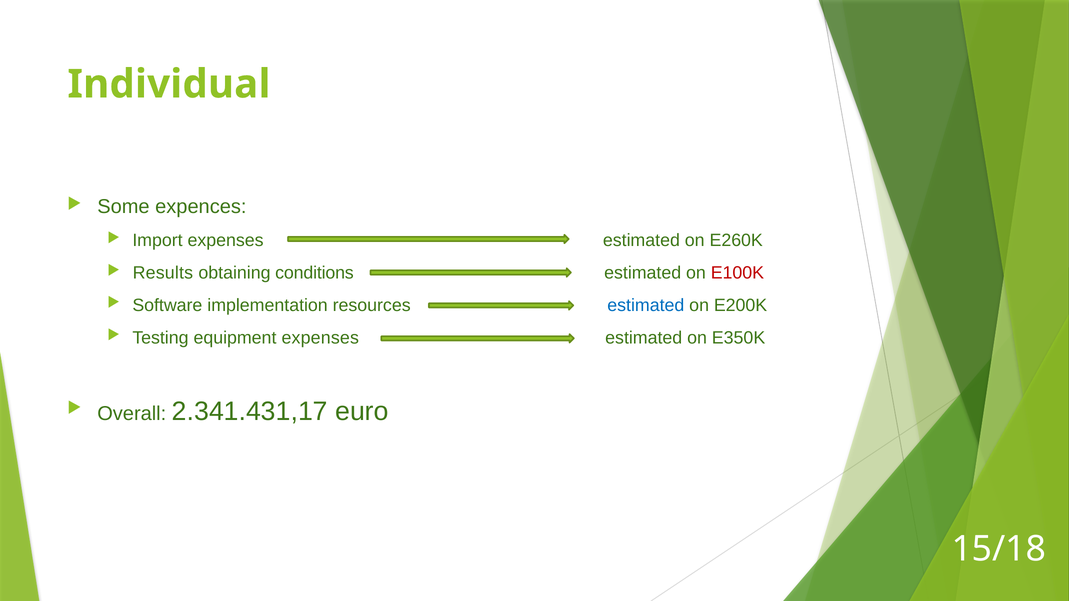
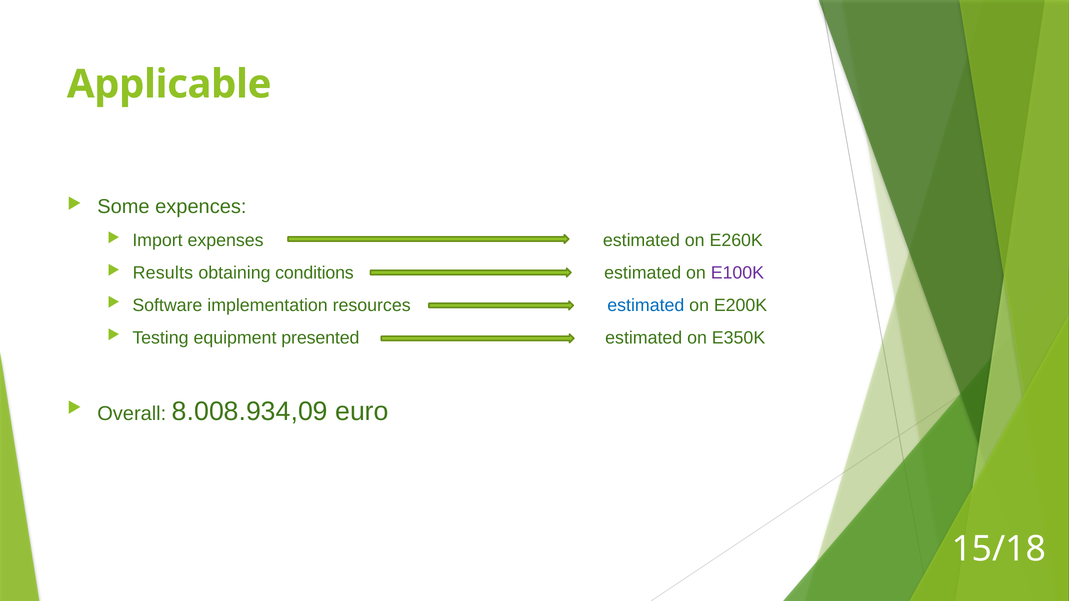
Individual: Individual -> Applicable
E100K colour: red -> purple
equipment expenses: expenses -> presented
2.341.431,17: 2.341.431,17 -> 8.008.934,09
